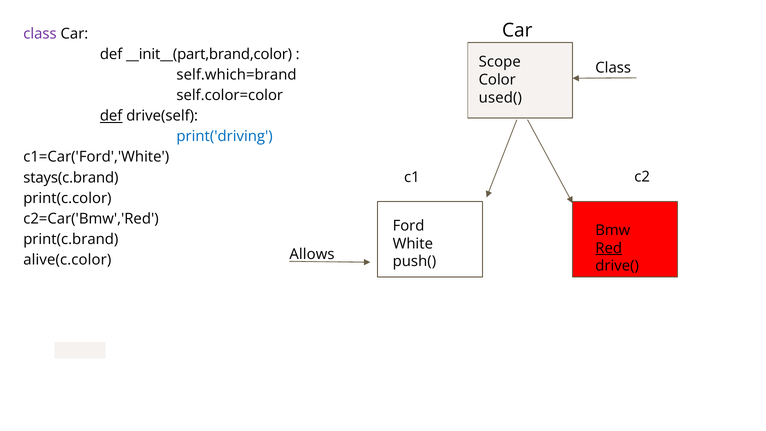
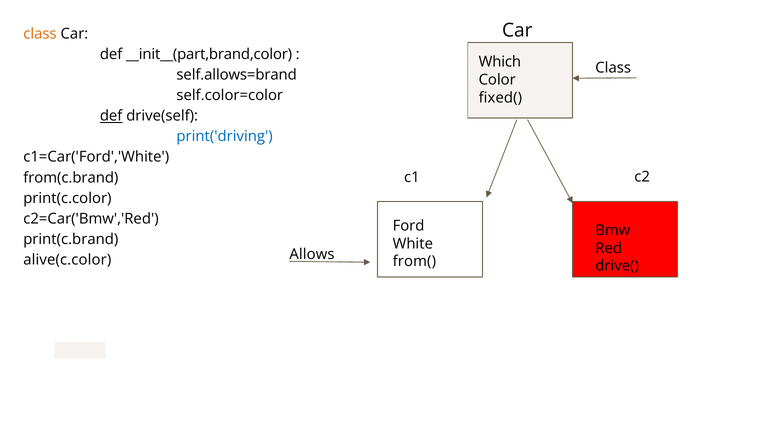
class at (40, 34) colour: purple -> orange
Scope: Scope -> Which
self.which=brand: self.which=brand -> self.allows=brand
used(: used( -> fixed(
stays(c.brand: stays(c.brand -> from(c.brand
Red underline: present -> none
push(: push( -> from(
